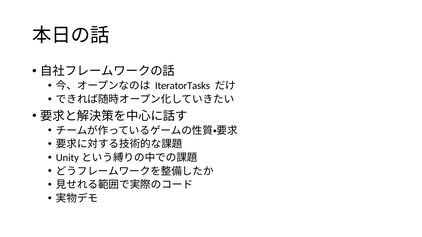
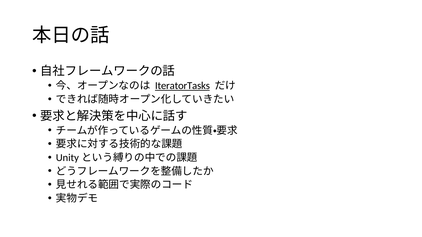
IteratorTasks underline: none -> present
